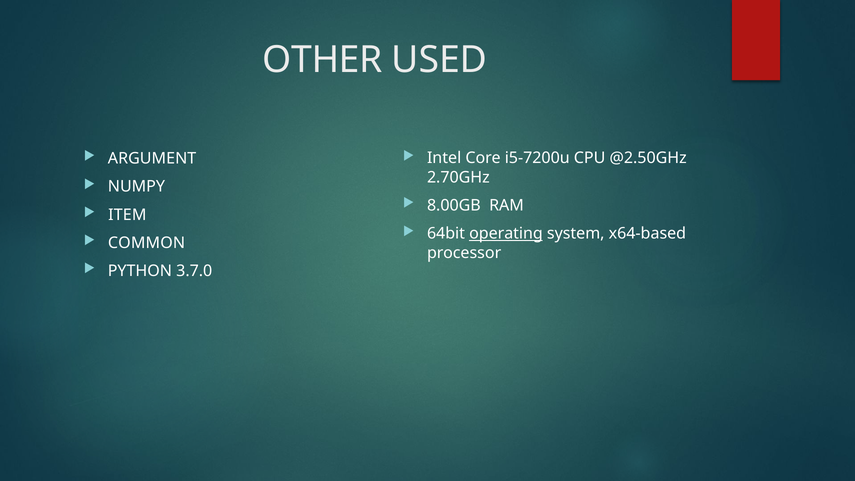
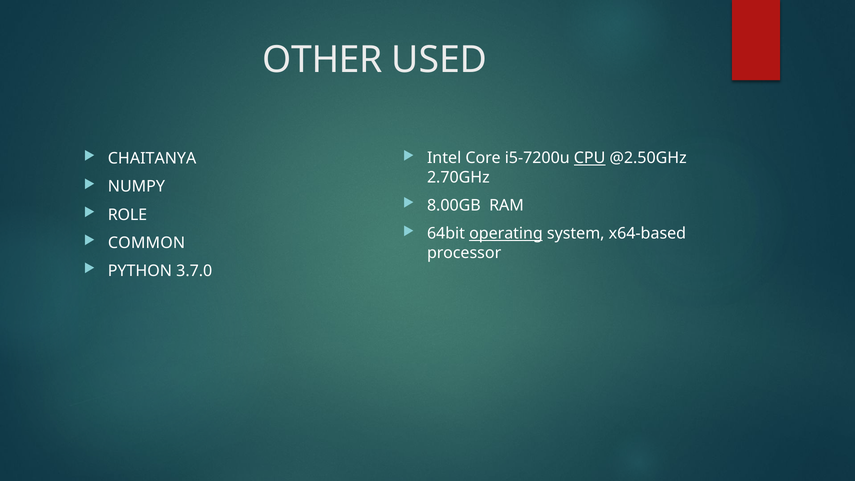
CPU underline: none -> present
ARGUMENT: ARGUMENT -> CHAITANYA
ITEM: ITEM -> ROLE
